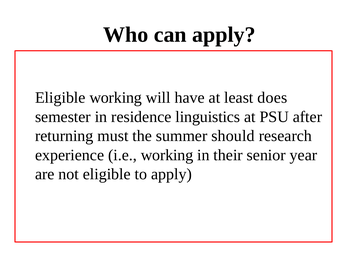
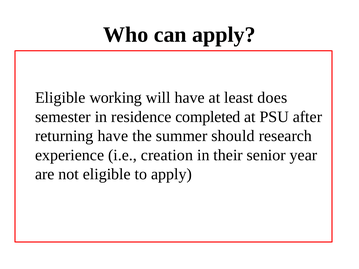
linguistics: linguistics -> completed
returning must: must -> have
i.e working: working -> creation
